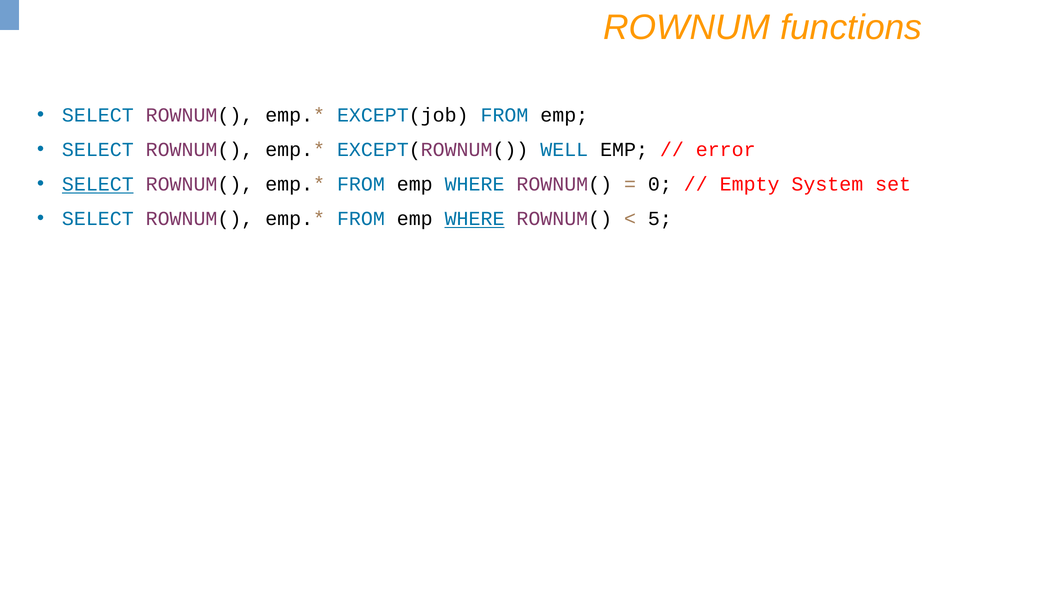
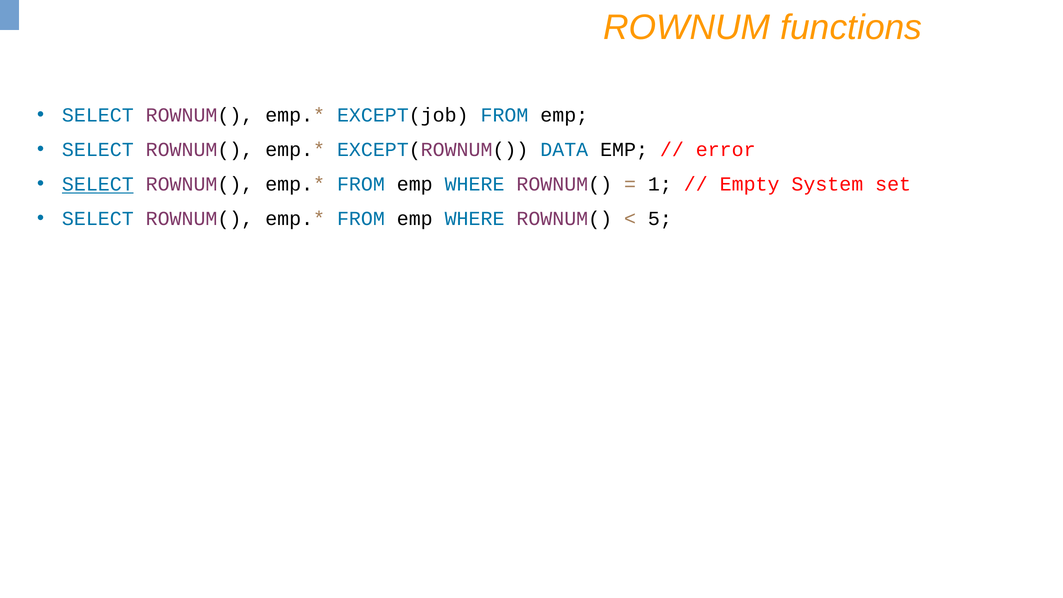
WELL: WELL -> DATA
0: 0 -> 1
WHERE at (475, 219) underline: present -> none
